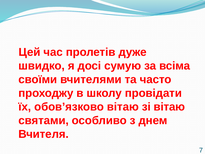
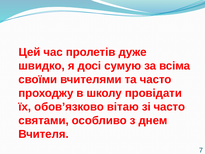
зі вітаю: вітаю -> часто
